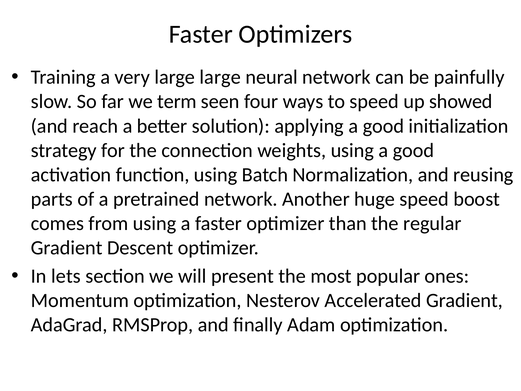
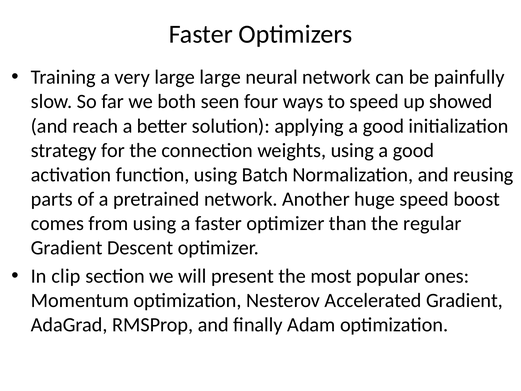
term: term -> both
lets: lets -> clip
